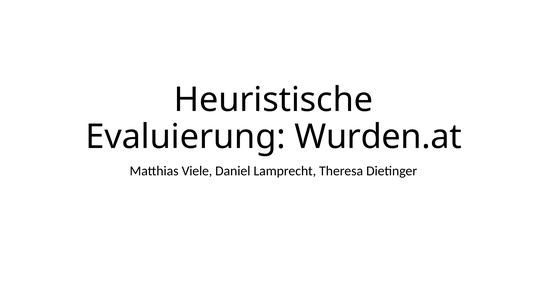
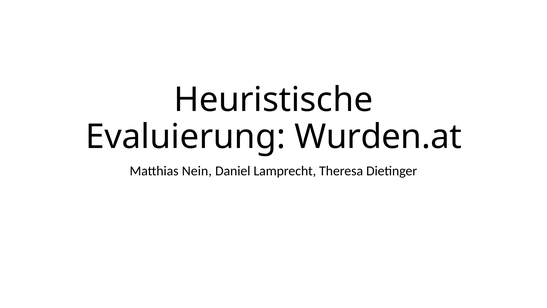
Viele: Viele -> Nein
